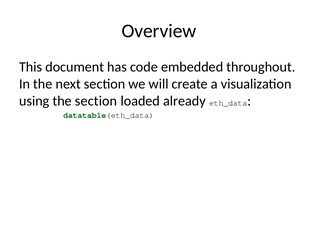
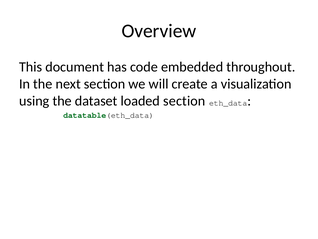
the section: section -> dataset
loaded already: already -> section
